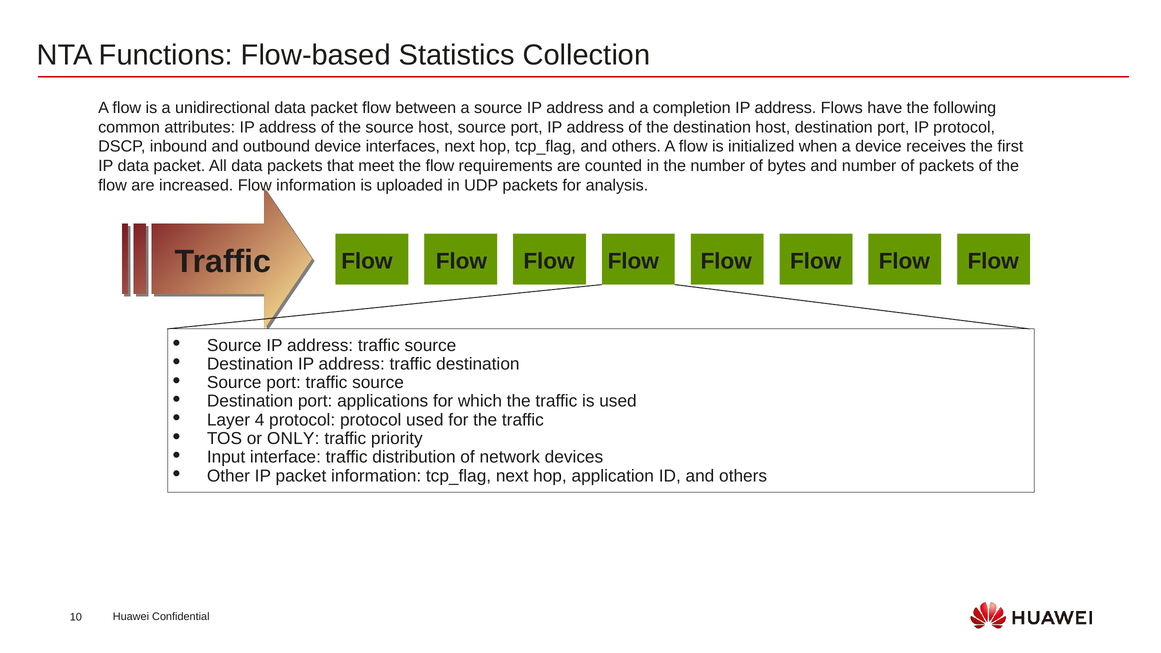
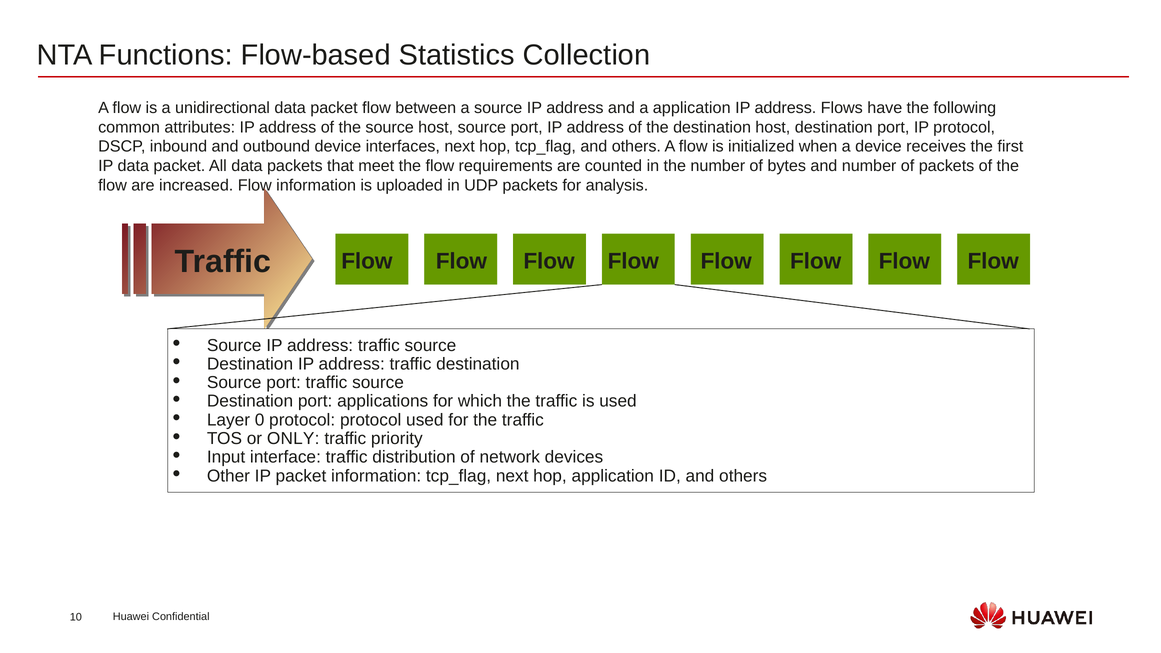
a completion: completion -> application
4: 4 -> 0
